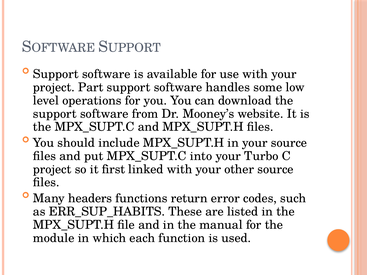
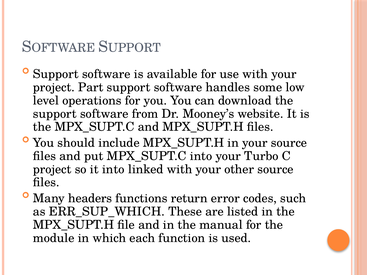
it first: first -> into
ERR_SUP_HABITS: ERR_SUP_HABITS -> ERR_SUP_WHICH
